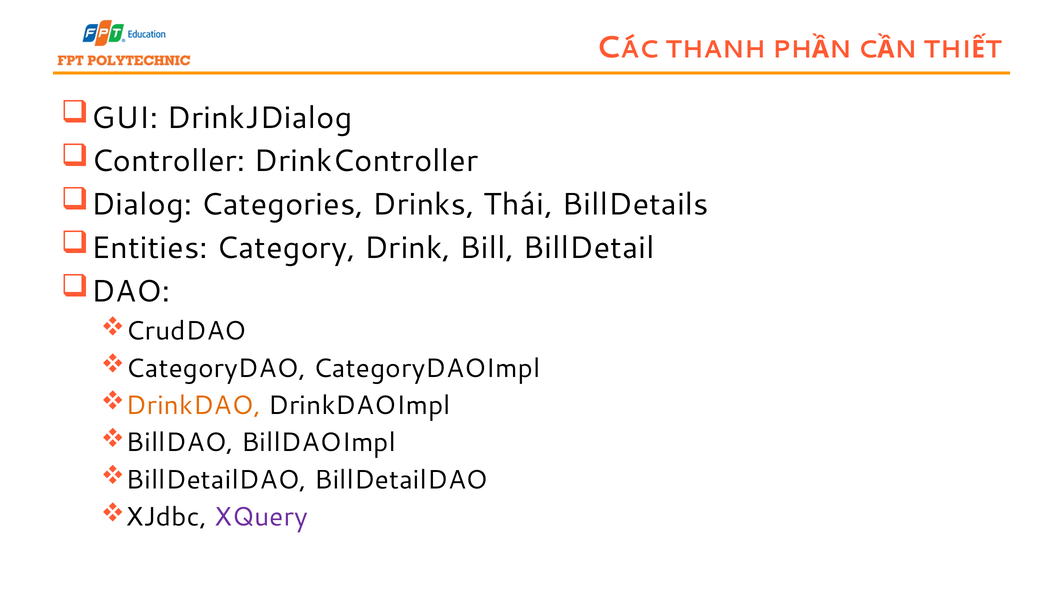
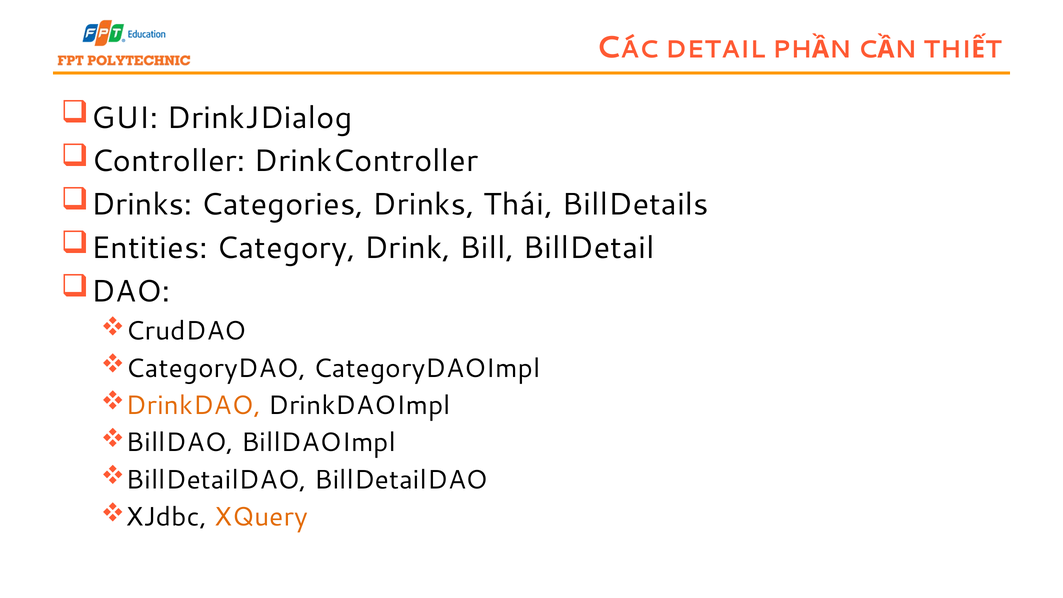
THANH: THANH -> DETAIL
Dialog at (142, 205): Dialog -> Drinks
XQuery colour: purple -> orange
